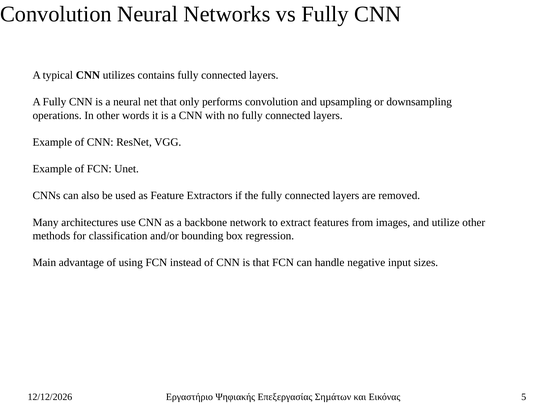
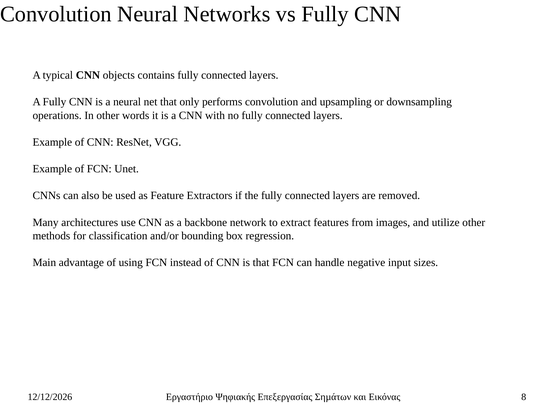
utilizes: utilizes -> objects
5: 5 -> 8
